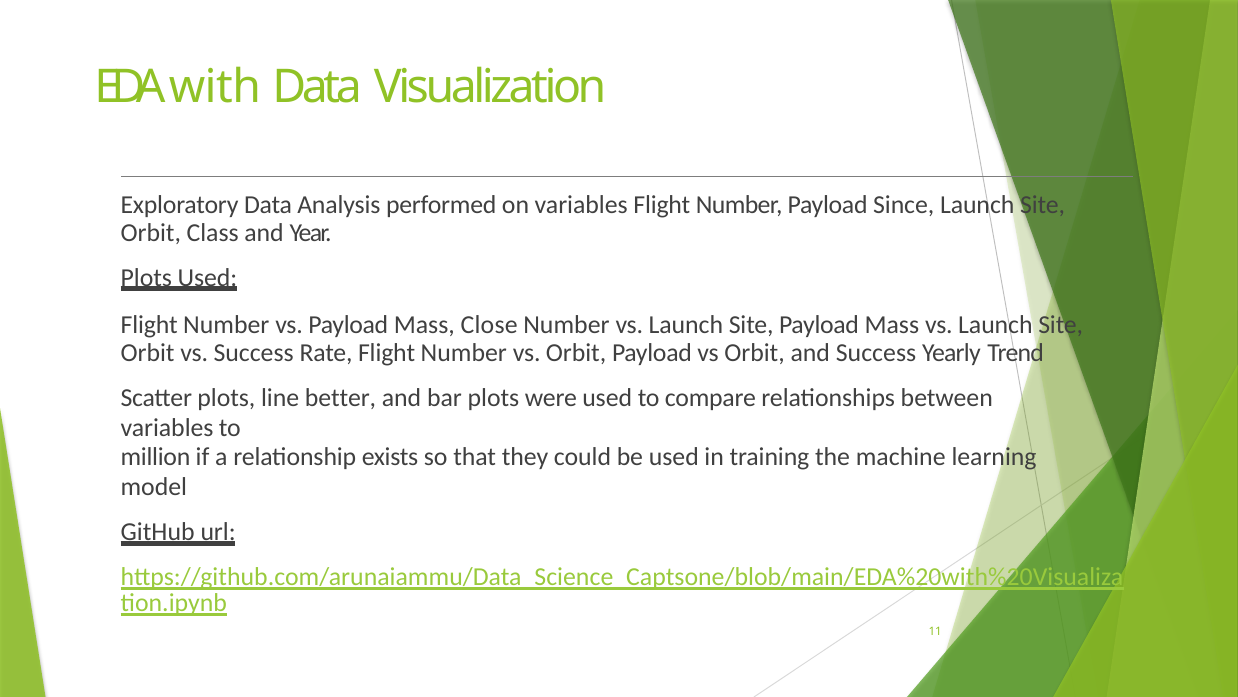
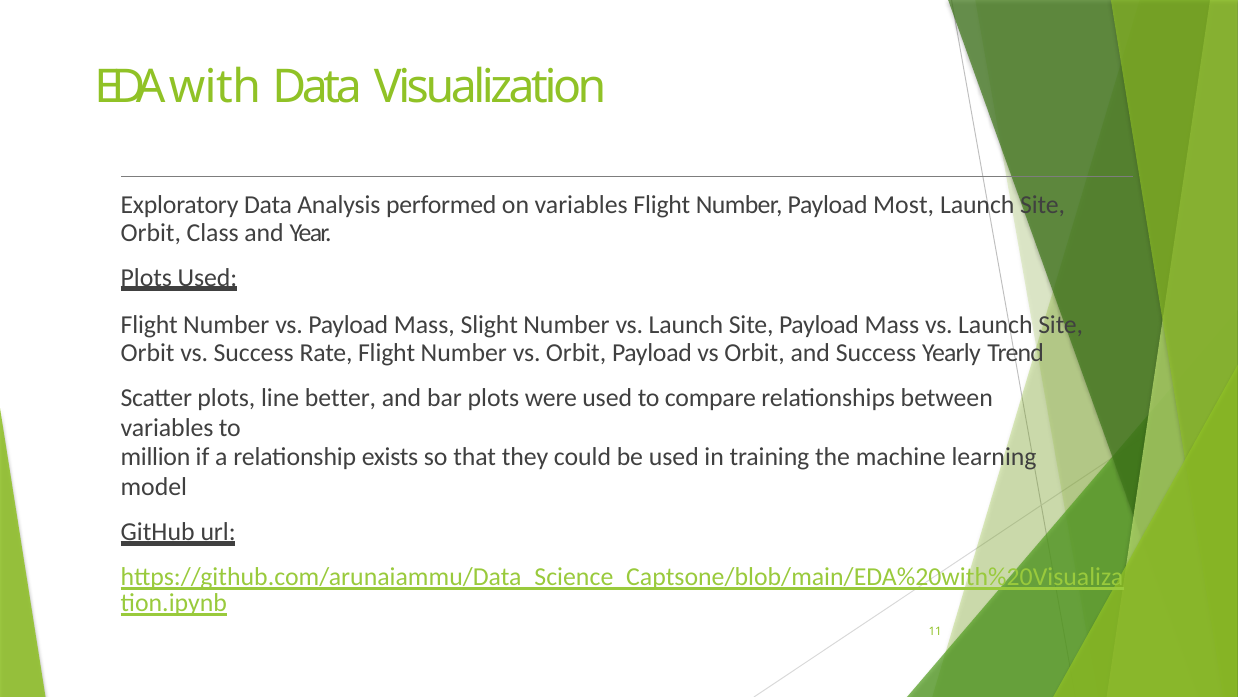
Since: Since -> Most
Close: Close -> Slight
